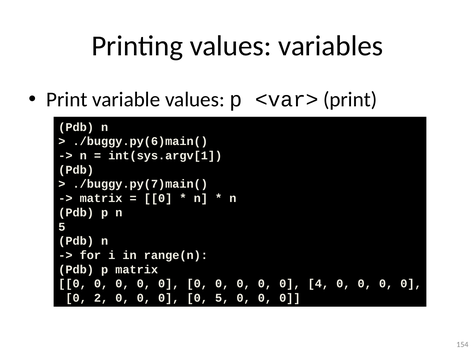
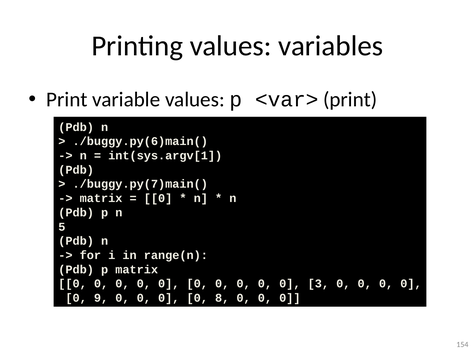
4: 4 -> 3
2: 2 -> 9
0 5: 5 -> 8
